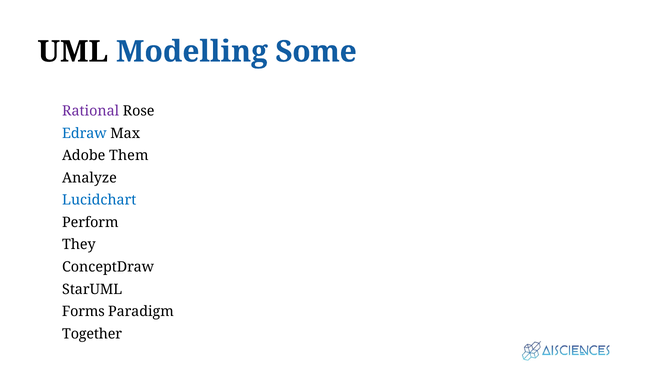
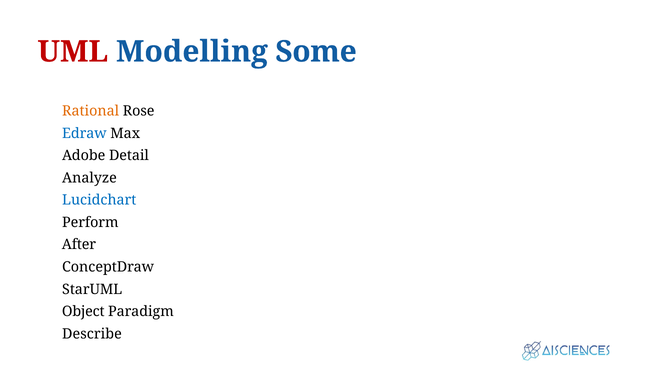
UML colour: black -> red
Rational colour: purple -> orange
Them: Them -> Detail
They: They -> After
Forms: Forms -> Object
Together: Together -> Describe
